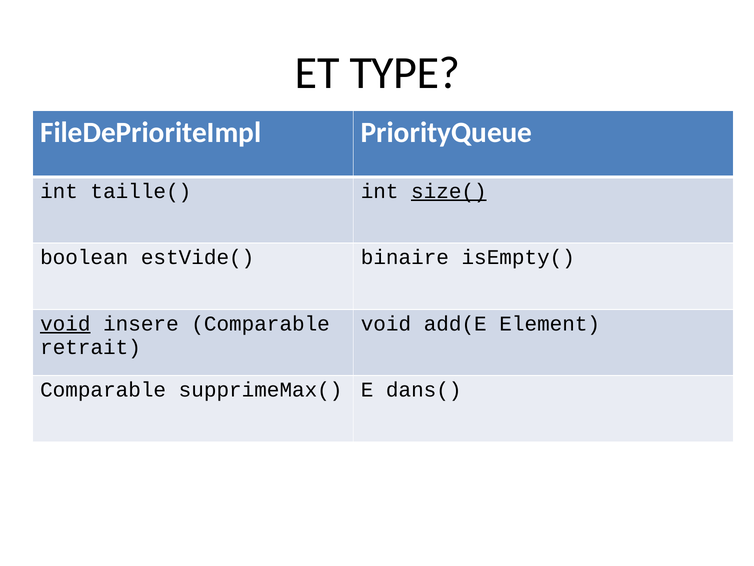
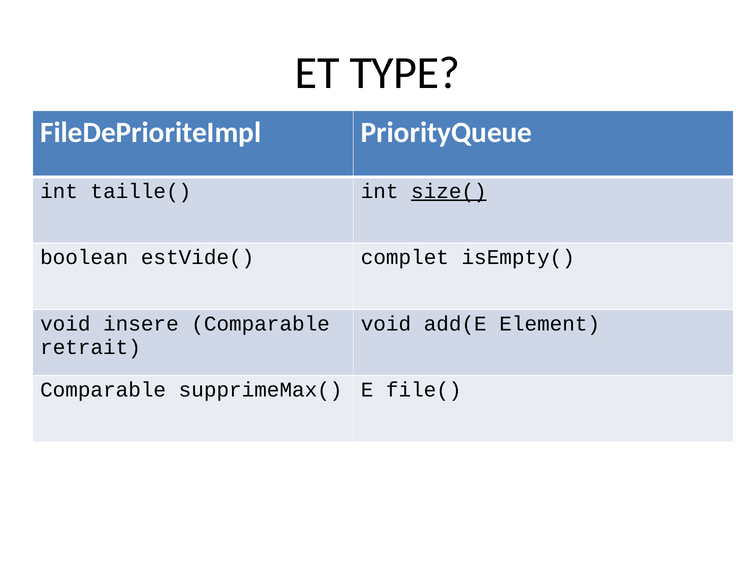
binaire: binaire -> complet
void at (65, 323) underline: present -> none
dans(: dans( -> file(
